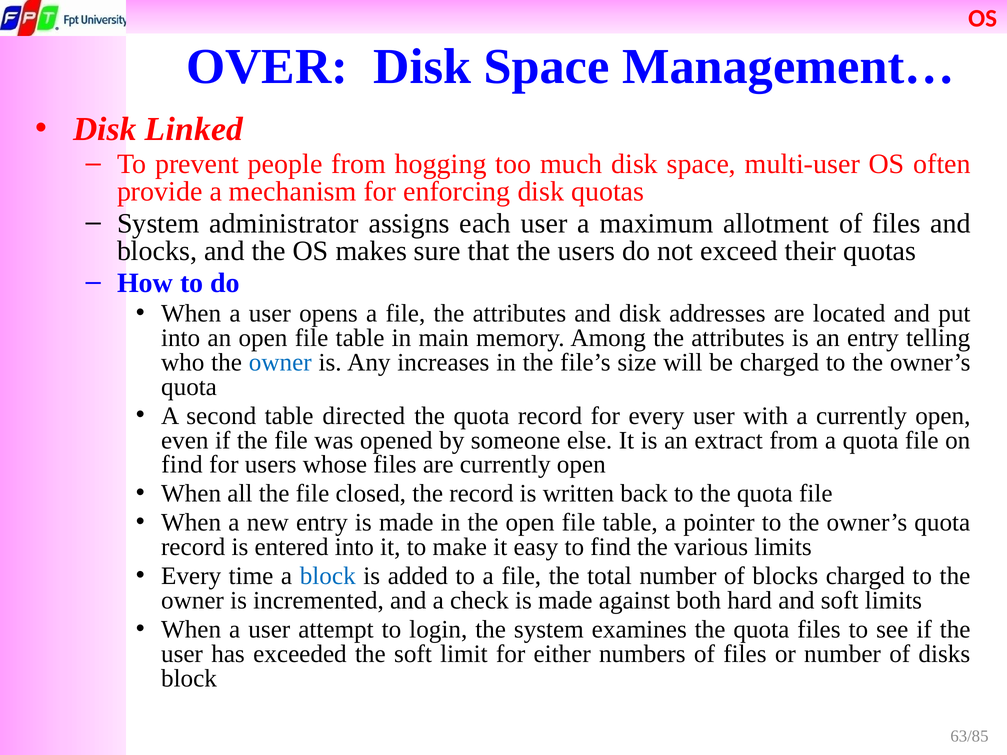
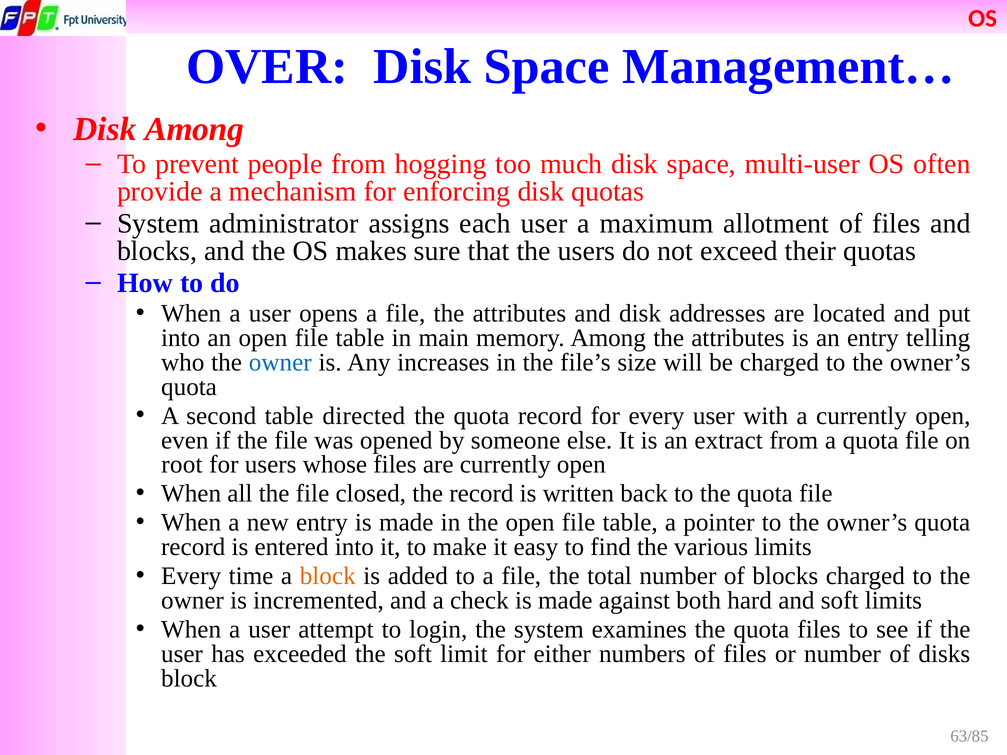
Disk Linked: Linked -> Among
find at (182, 465): find -> root
block at (328, 576) colour: blue -> orange
